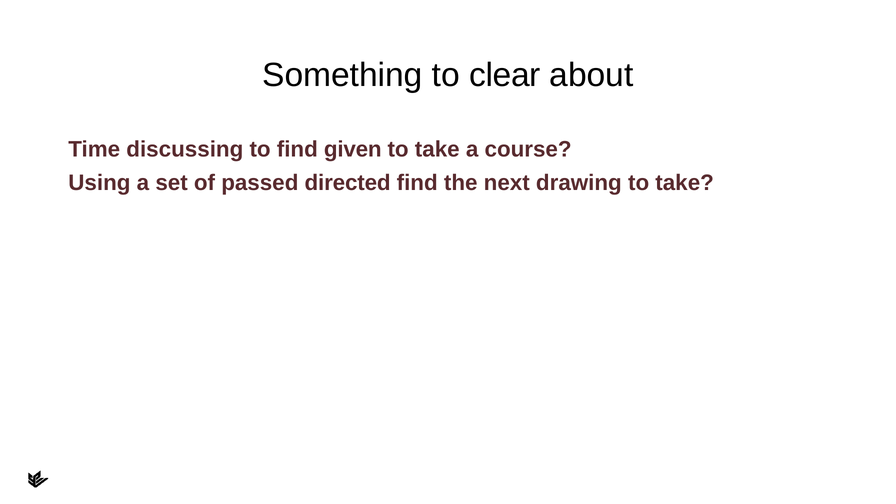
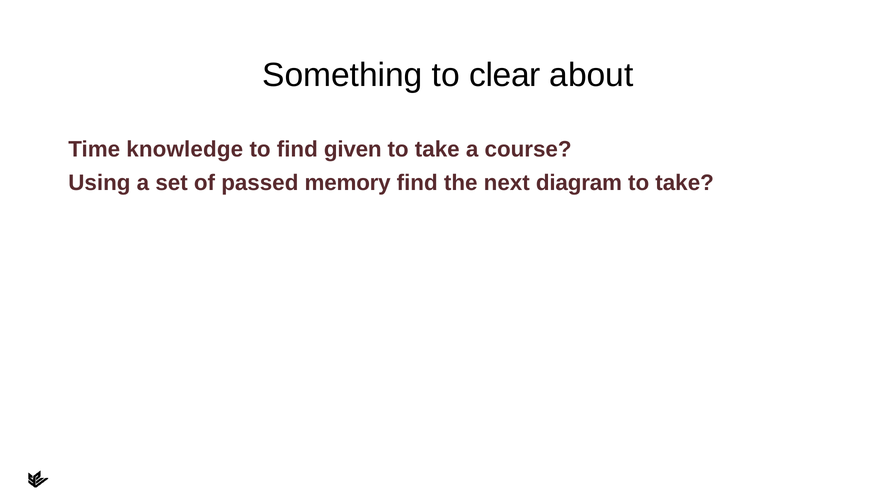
discussing: discussing -> knowledge
directed: directed -> memory
drawing: drawing -> diagram
